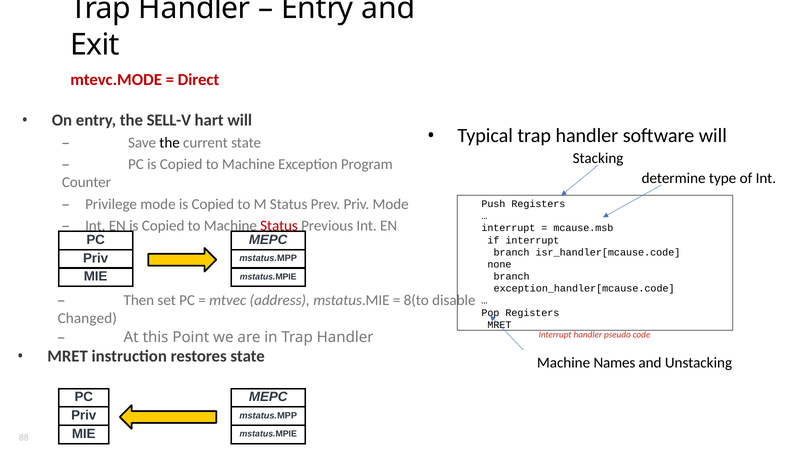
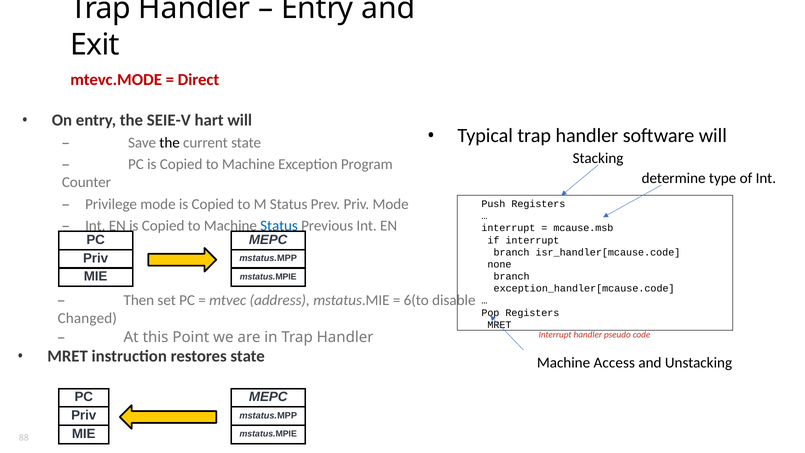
SELL-V: SELL-V -> SEIE-V
Status at (279, 226) colour: red -> blue
8(to: 8(to -> 6(to
Names: Names -> Access
